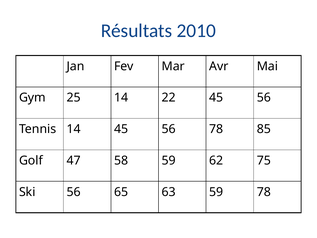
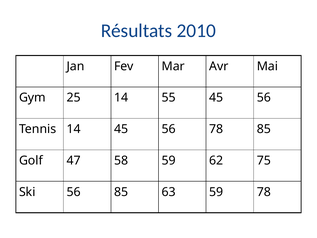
22: 22 -> 55
56 65: 65 -> 85
